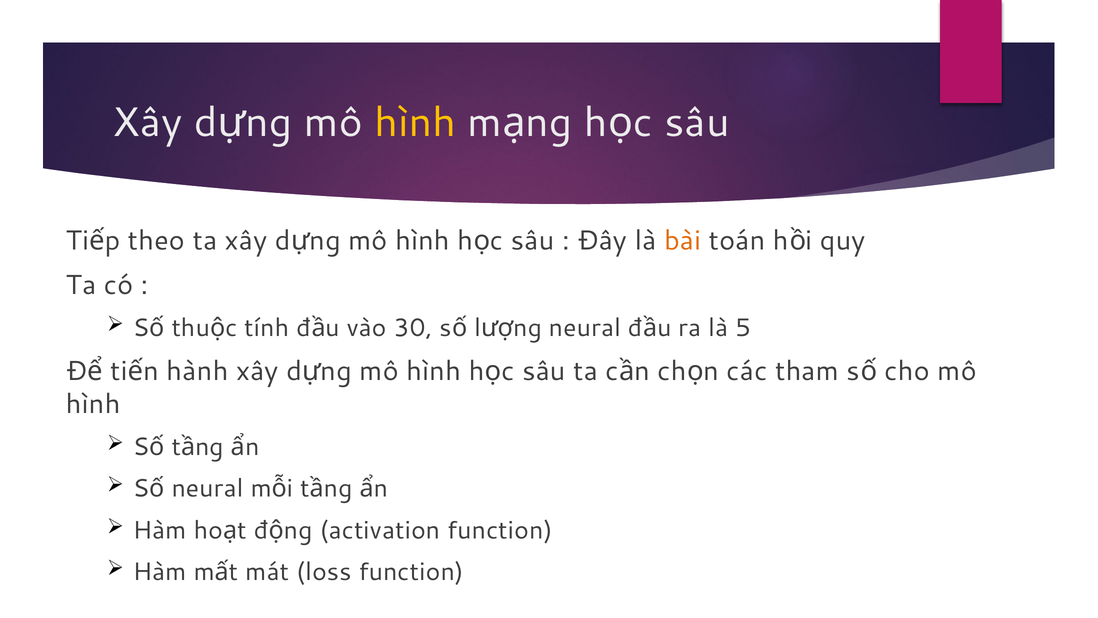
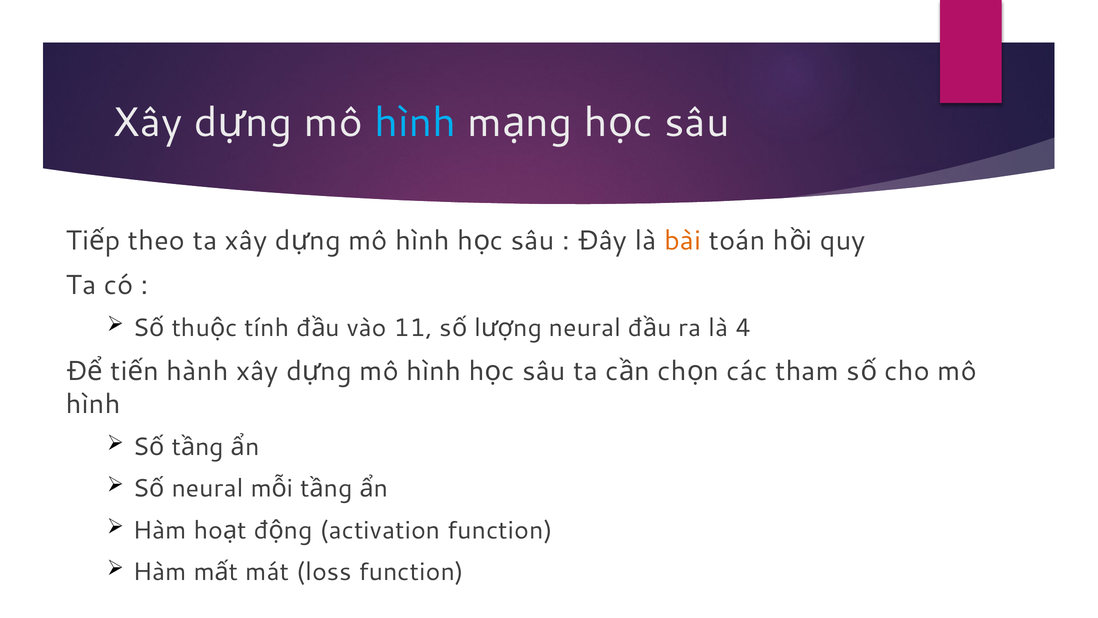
hình at (415, 122) colour: yellow -> light blue
30: 30 -> 11
5: 5 -> 4
